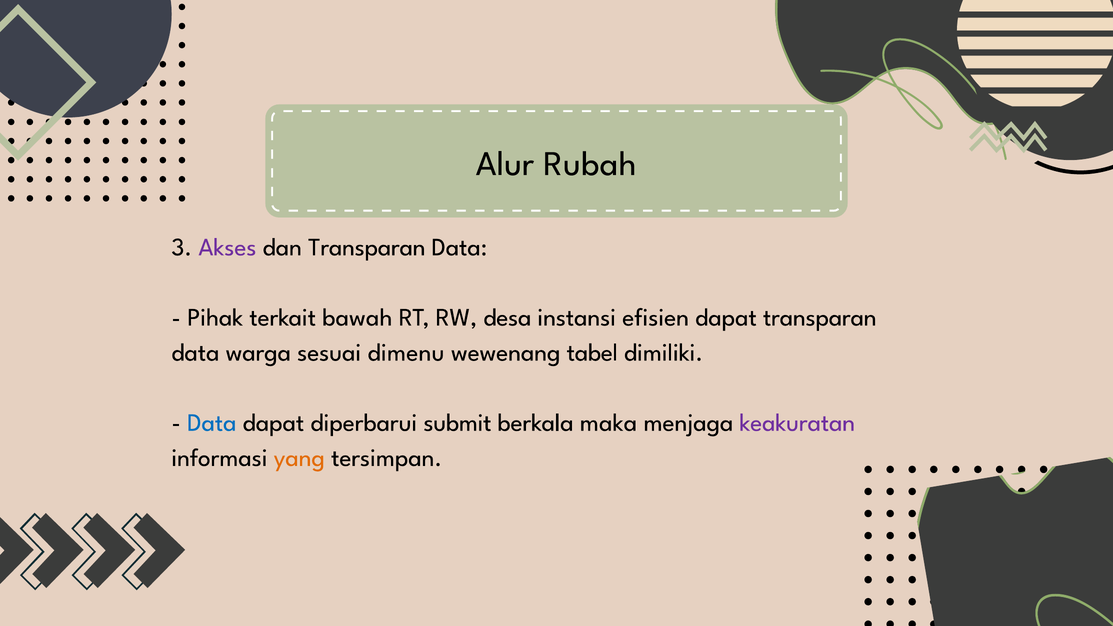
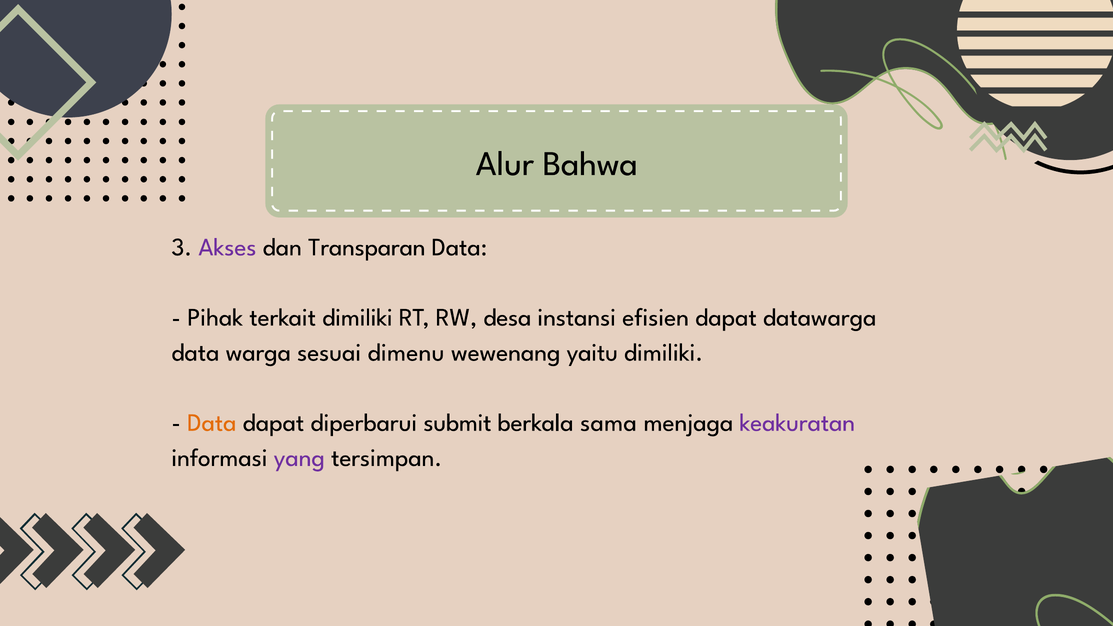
Rubah: Rubah -> Bahwa
terkait bawah: bawah -> dimiliki
dapat transparan: transparan -> datawarga
tabel: tabel -> yaitu
Data at (212, 423) colour: blue -> orange
maka: maka -> sama
yang colour: orange -> purple
